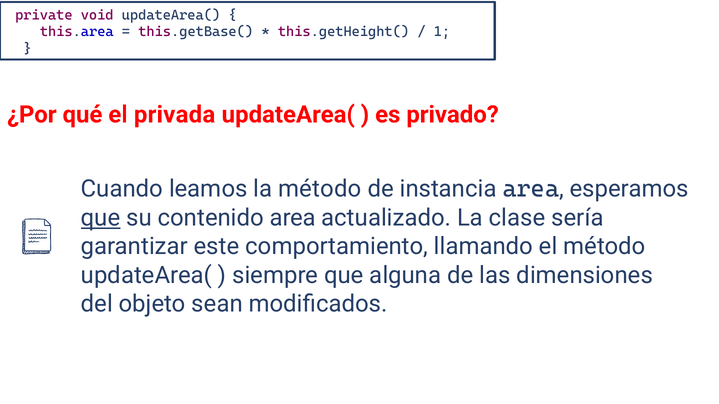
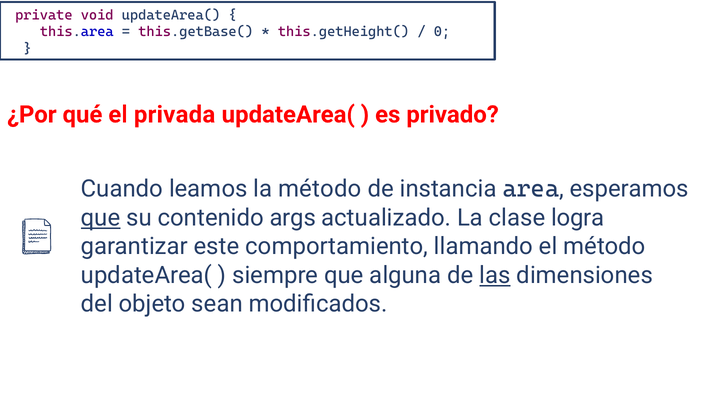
1: 1 -> 0
contenido area: area -> args
sería: sería -> logra
las underline: none -> present
